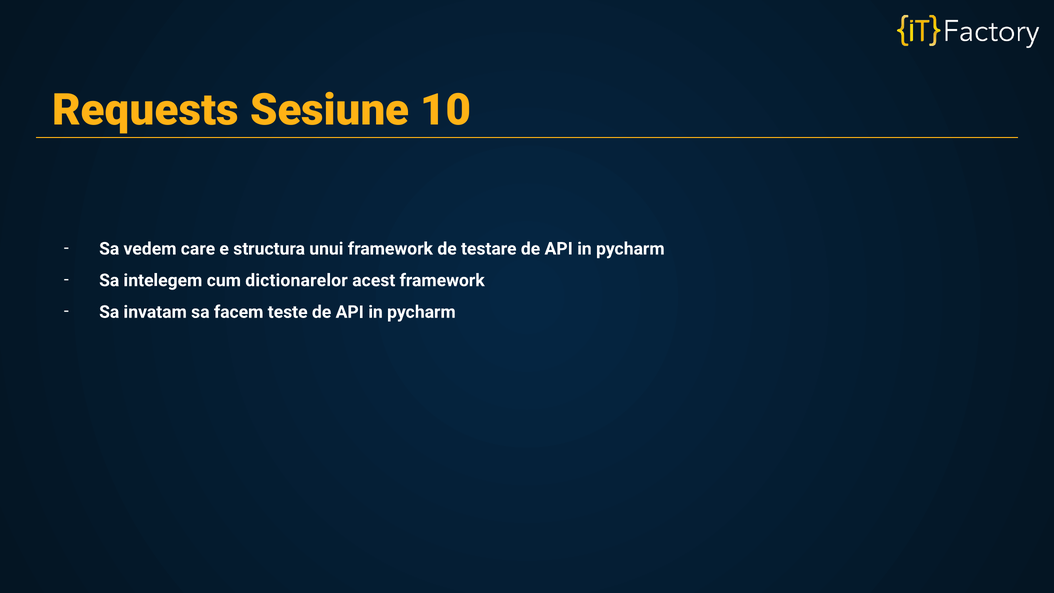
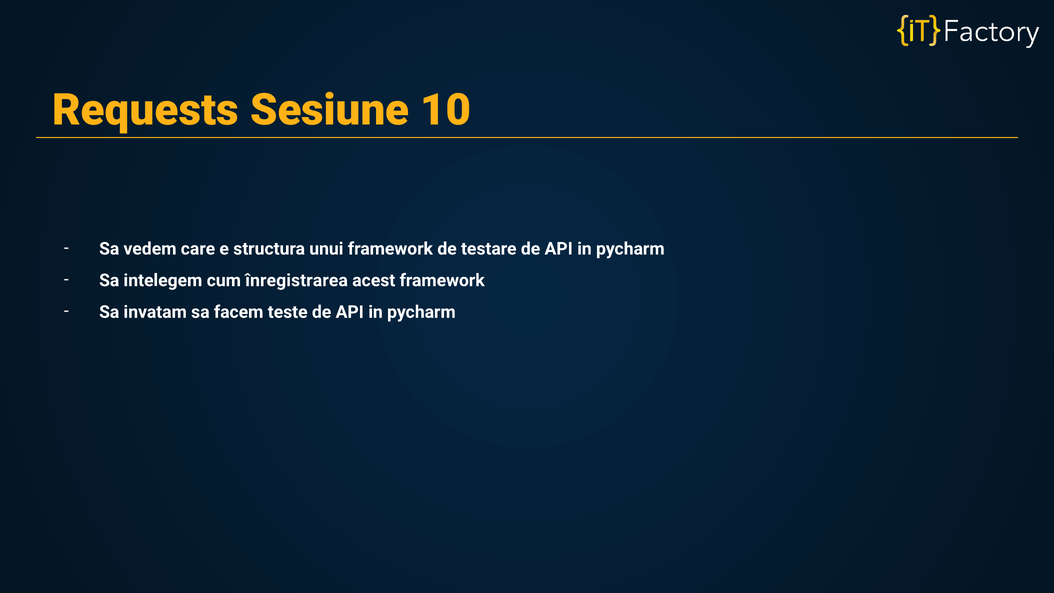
dictionarelor: dictionarelor -> înregistrarea
